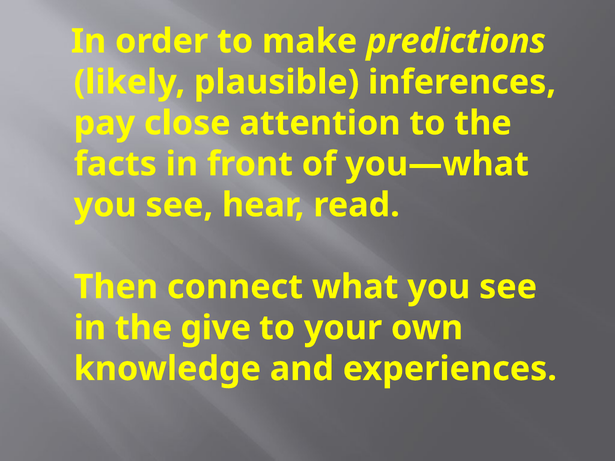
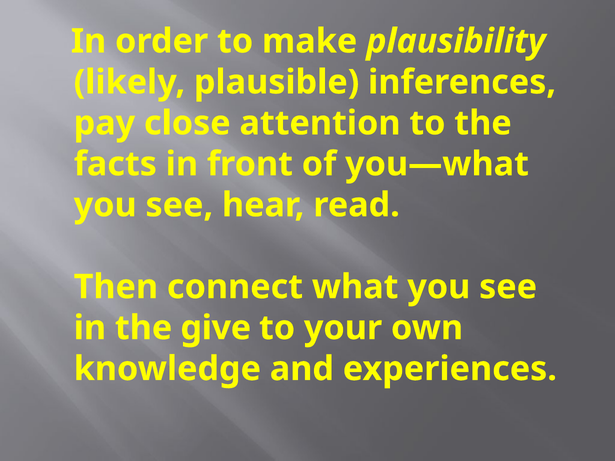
predictions: predictions -> plausibility
